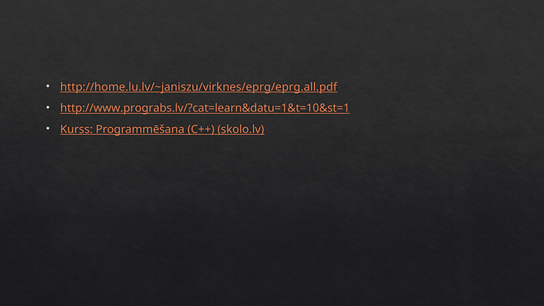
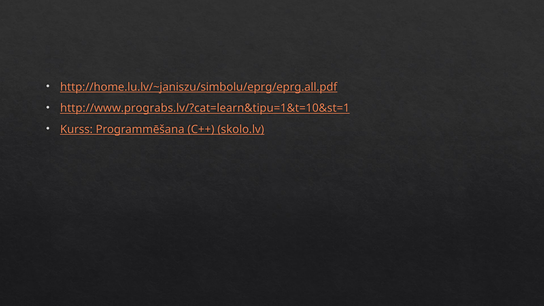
http://home.lu.lv/~janiszu/virknes/eprg/eprg.all.pdf: http://home.lu.lv/~janiszu/virknes/eprg/eprg.all.pdf -> http://home.lu.lv/~janiszu/simbolu/eprg/eprg.all.pdf
http://www.prograbs.lv/?cat=learn&datu=1&t=10&st=1: http://www.prograbs.lv/?cat=learn&datu=1&t=10&st=1 -> http://www.prograbs.lv/?cat=learn&tipu=1&t=10&st=1
